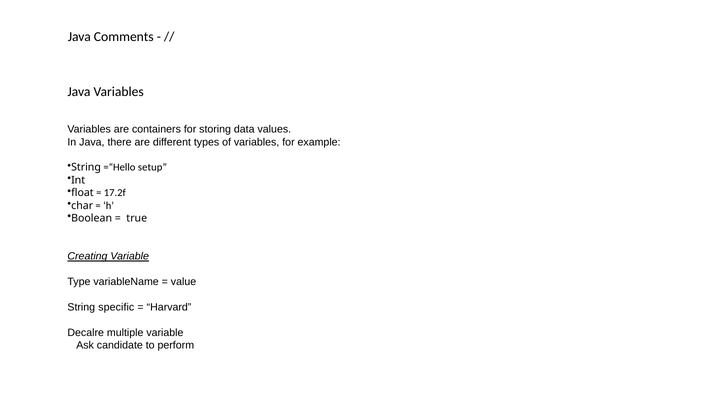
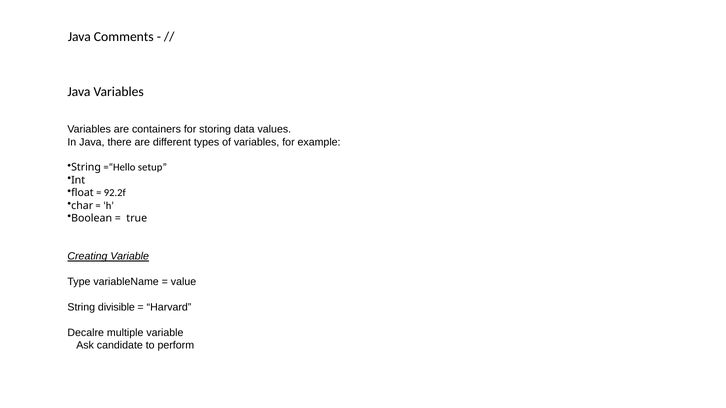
17.2f: 17.2f -> 92.2f
specific: specific -> divisible
